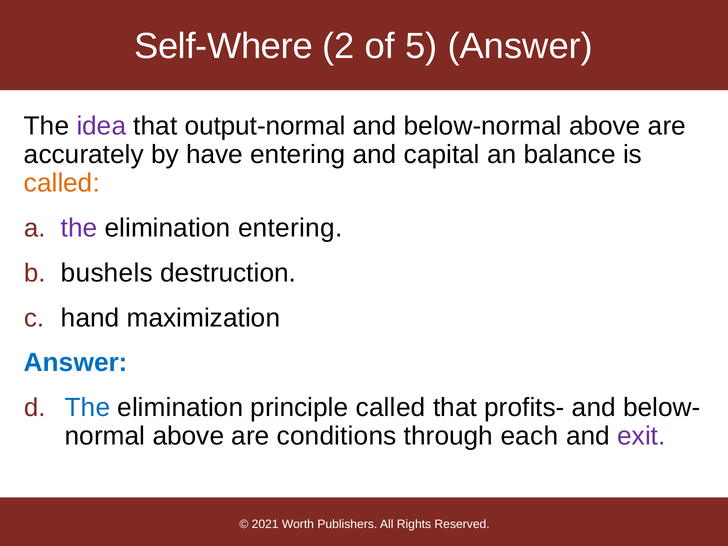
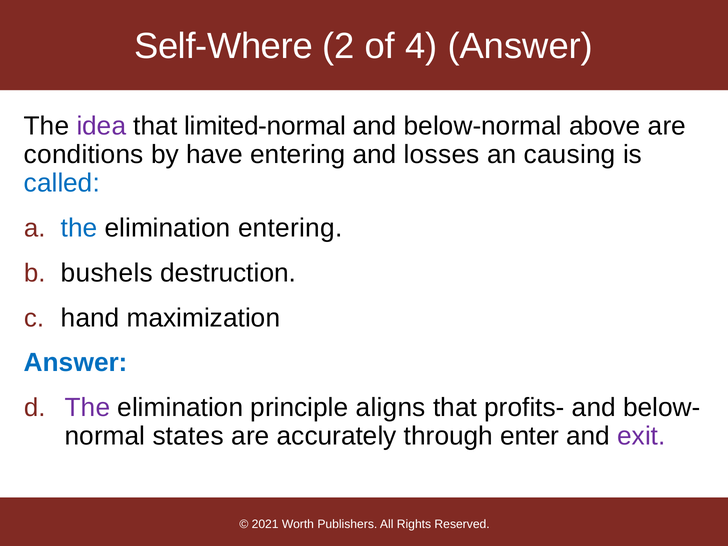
5: 5 -> 4
output-normal: output-normal -> limited-normal
accurately: accurately -> conditions
capital: capital -> losses
balance: balance -> causing
called at (62, 183) colour: orange -> blue
the at (79, 228) colour: purple -> blue
The at (88, 408) colour: blue -> purple
principle called: called -> aligns
above at (188, 436): above -> states
conditions: conditions -> accurately
each: each -> enter
